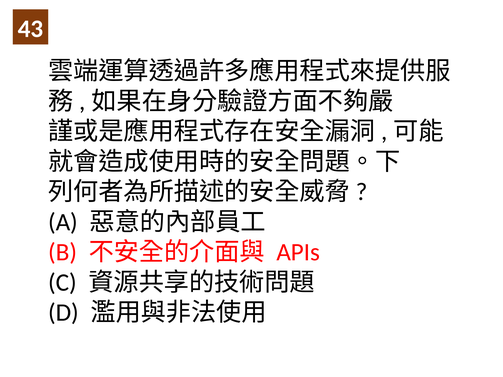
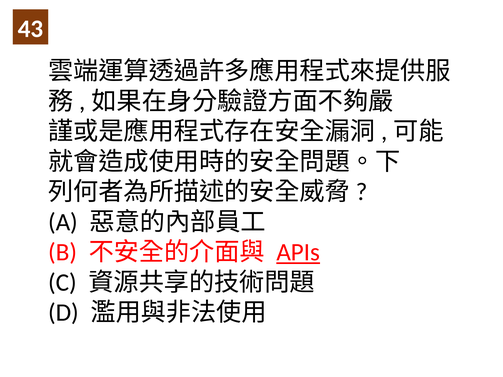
APIs underline: none -> present
